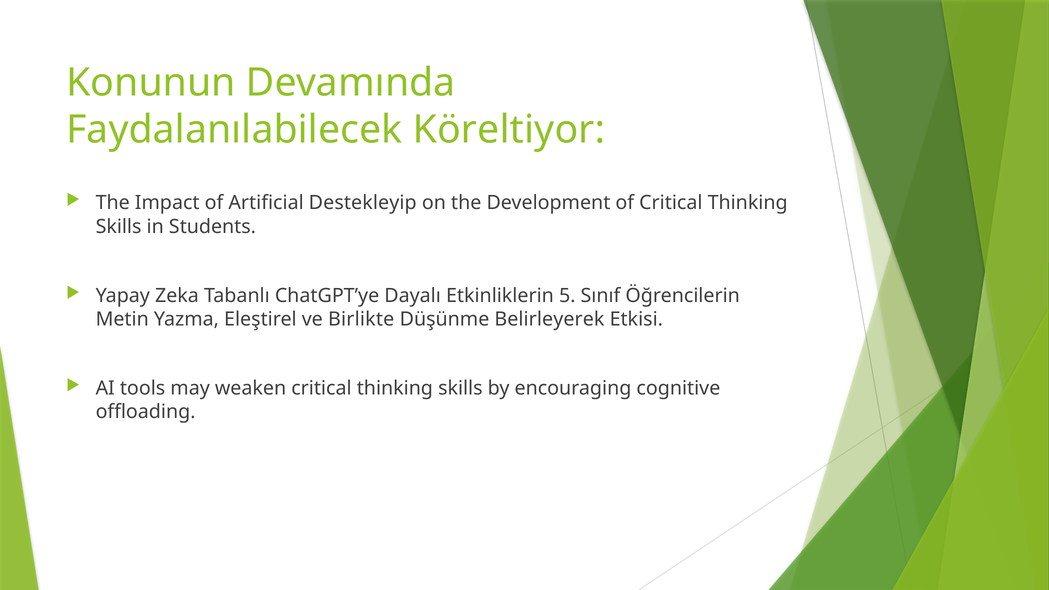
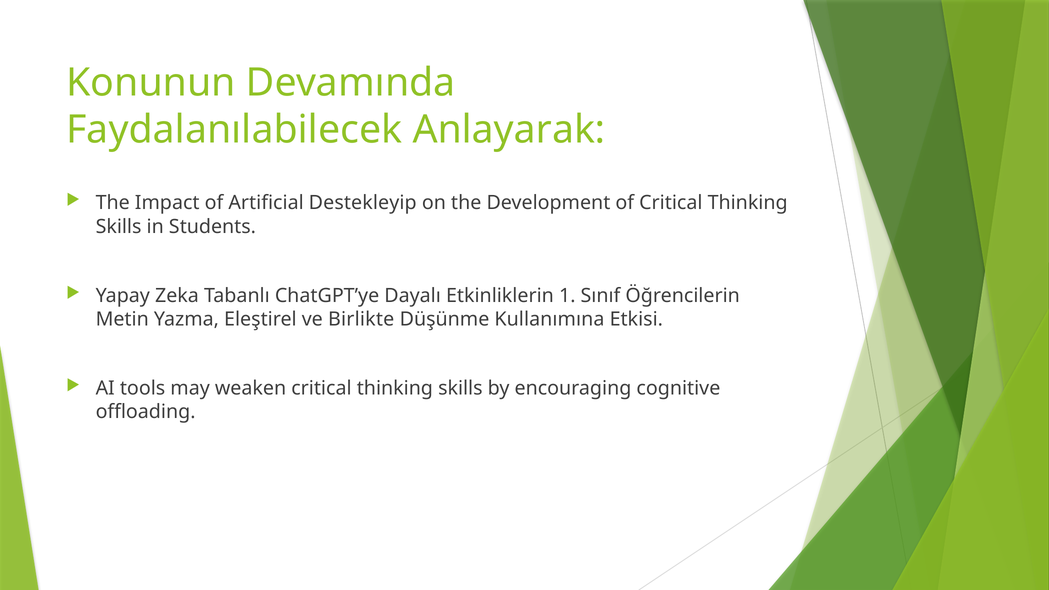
Köreltiyor: Köreltiyor -> Anlayarak
5: 5 -> 1
Belirleyerek: Belirleyerek -> Kullanımına
